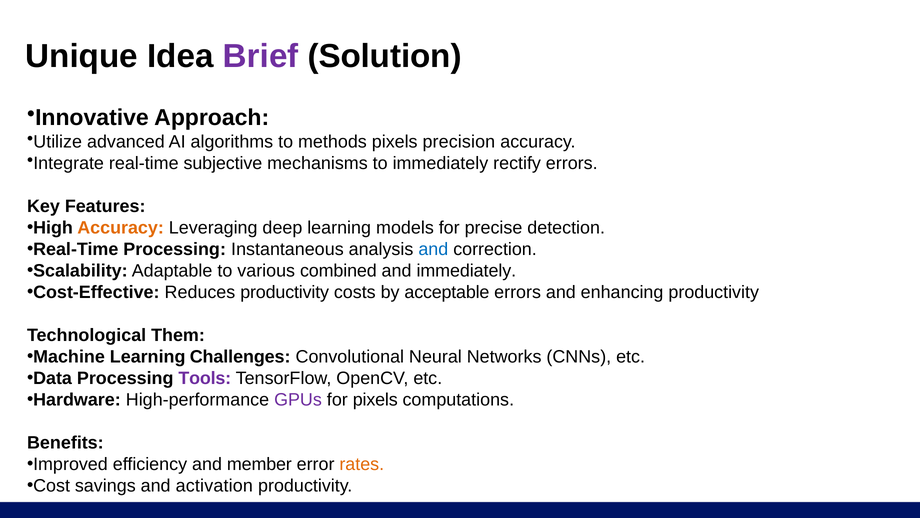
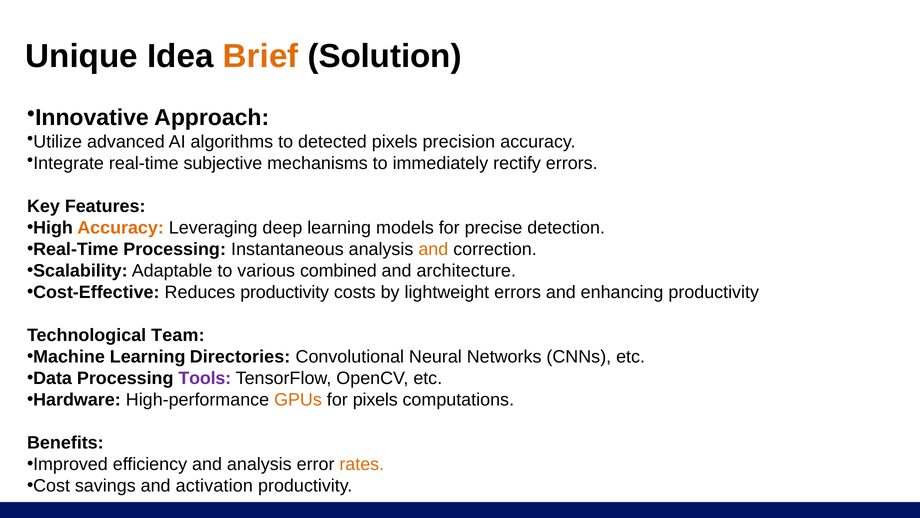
Brief colour: purple -> orange
methods: methods -> detected
and at (433, 249) colour: blue -> orange
and immediately: immediately -> architecture
acceptable: acceptable -> lightweight
Them: Them -> Team
Challenges: Challenges -> Directories
GPUs colour: purple -> orange
and member: member -> analysis
